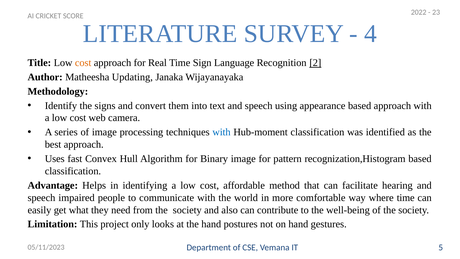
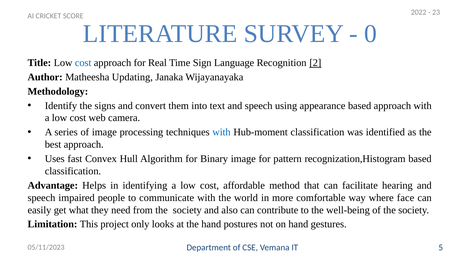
4: 4 -> 0
cost at (83, 63) colour: orange -> blue
where time: time -> face
